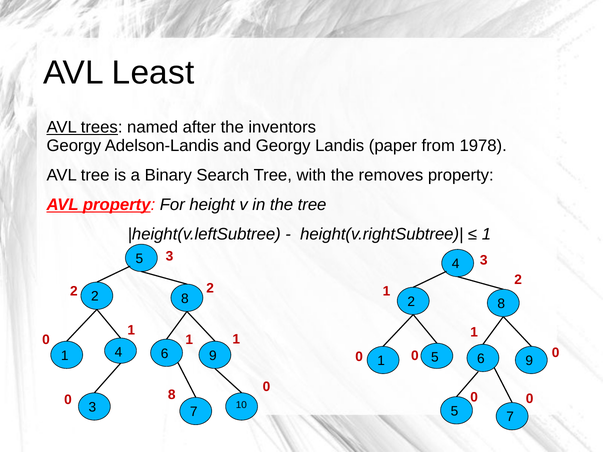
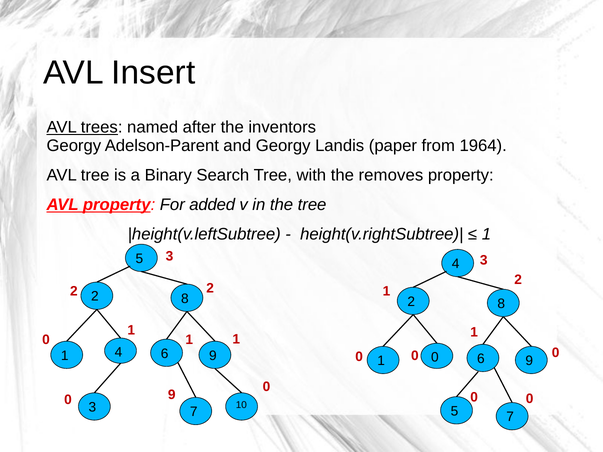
Least: Least -> Insert
Adelson-Landis: Adelson-Landis -> Adelson-Parent
1978: 1978 -> 1964
height: height -> added
5 at (435, 357): 5 -> 0
0 8: 8 -> 9
